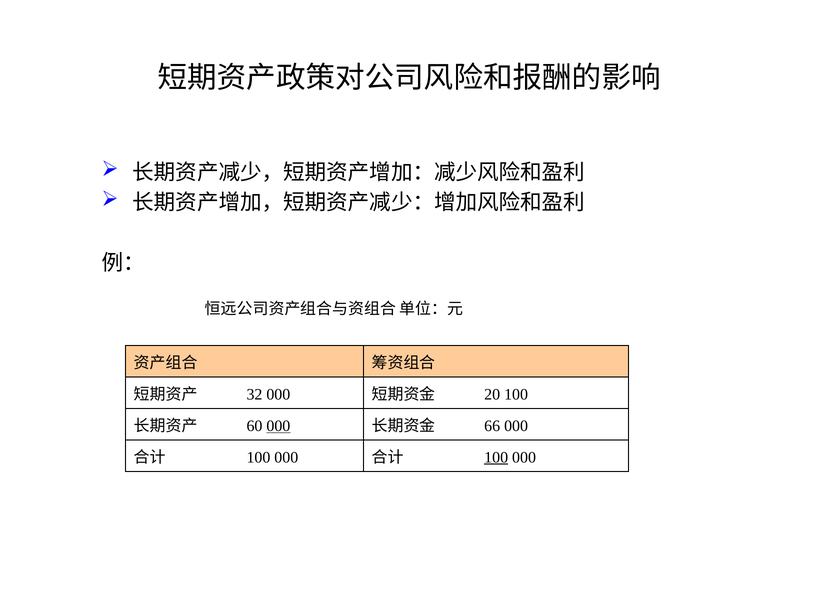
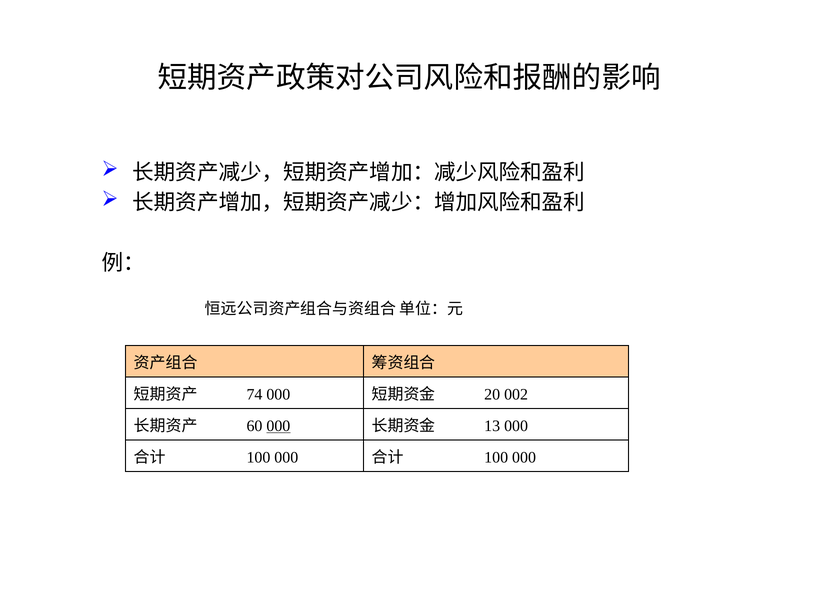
32: 32 -> 74
20 100: 100 -> 002
66: 66 -> 13
100 at (496, 458) underline: present -> none
